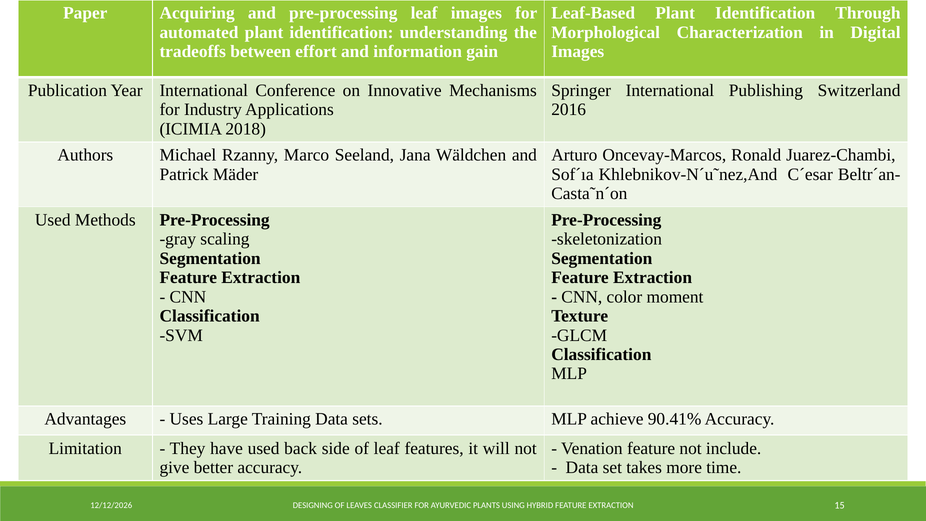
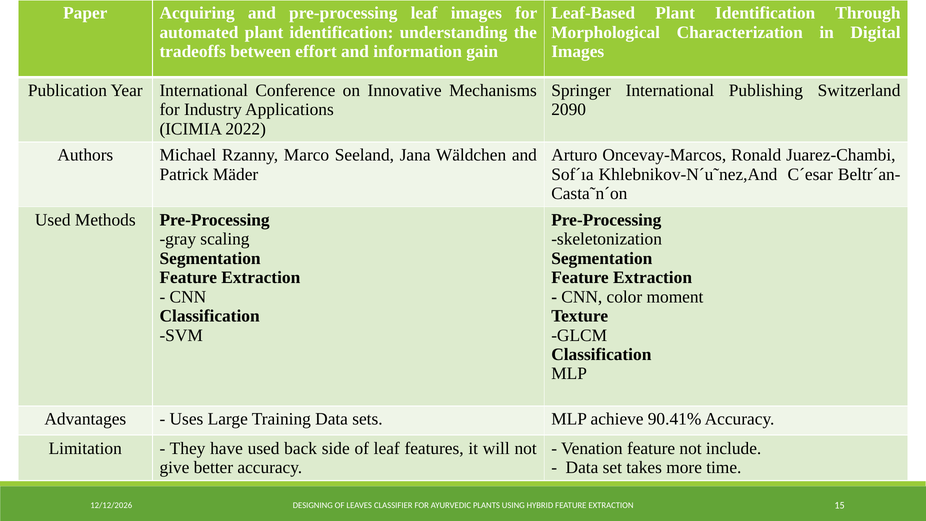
2016: 2016 -> 2090
2018: 2018 -> 2022
